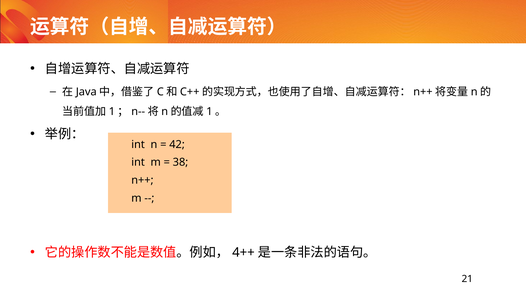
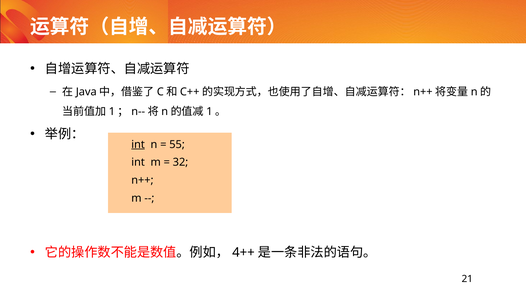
int at (138, 144) underline: none -> present
42: 42 -> 55
38: 38 -> 32
